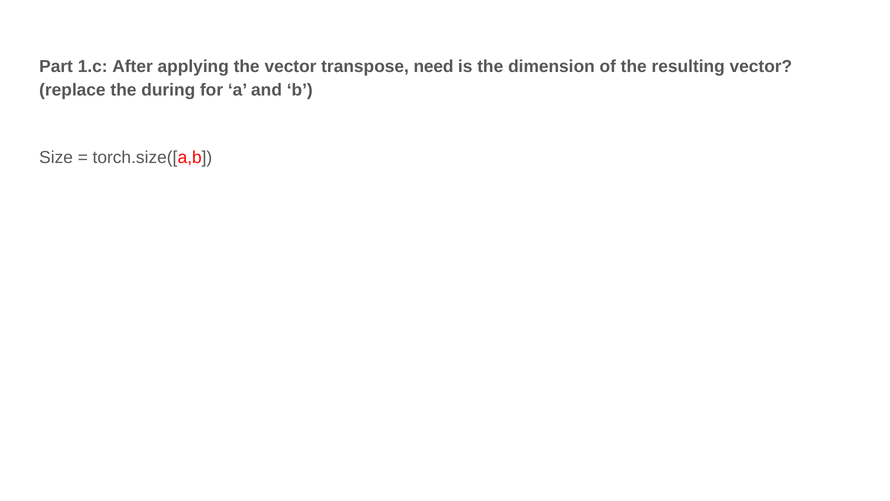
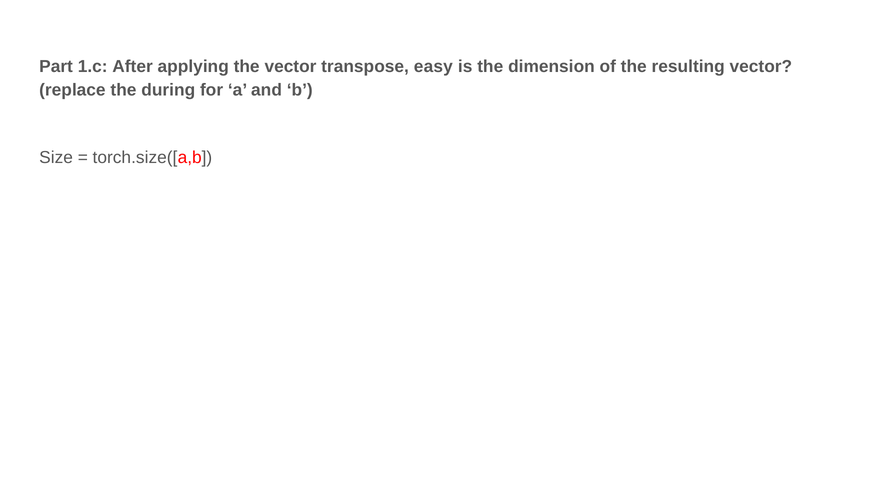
need: need -> easy
